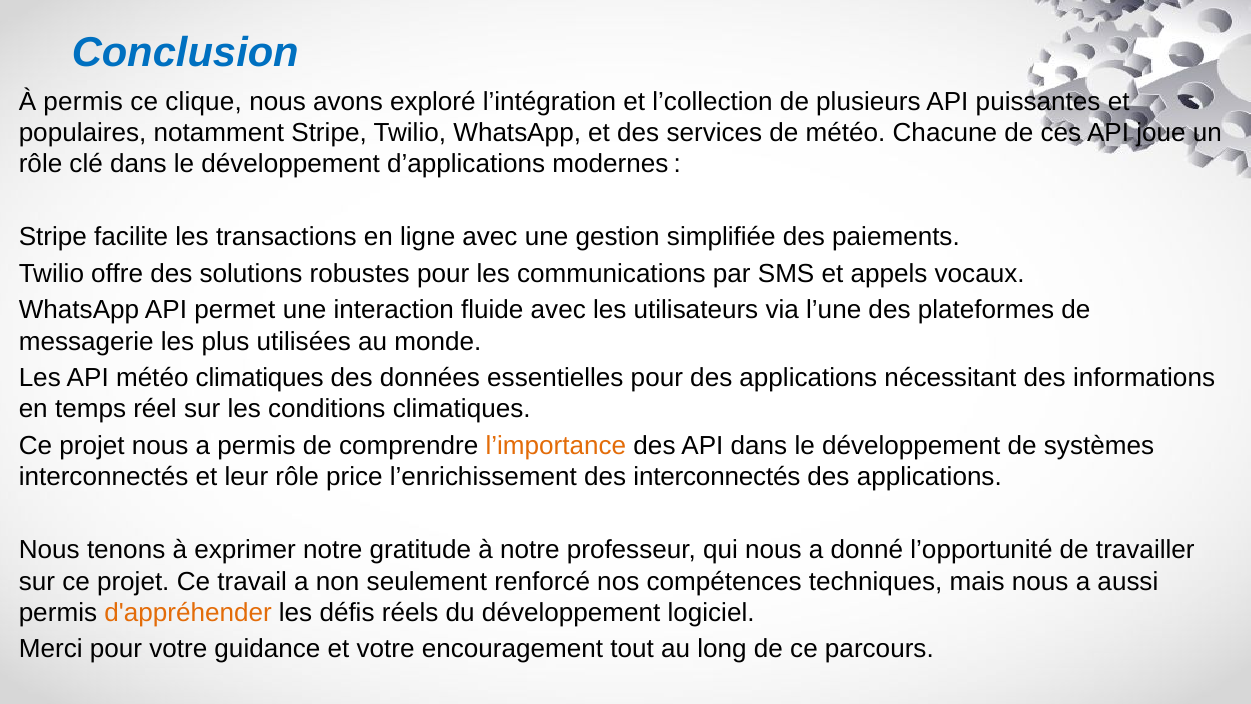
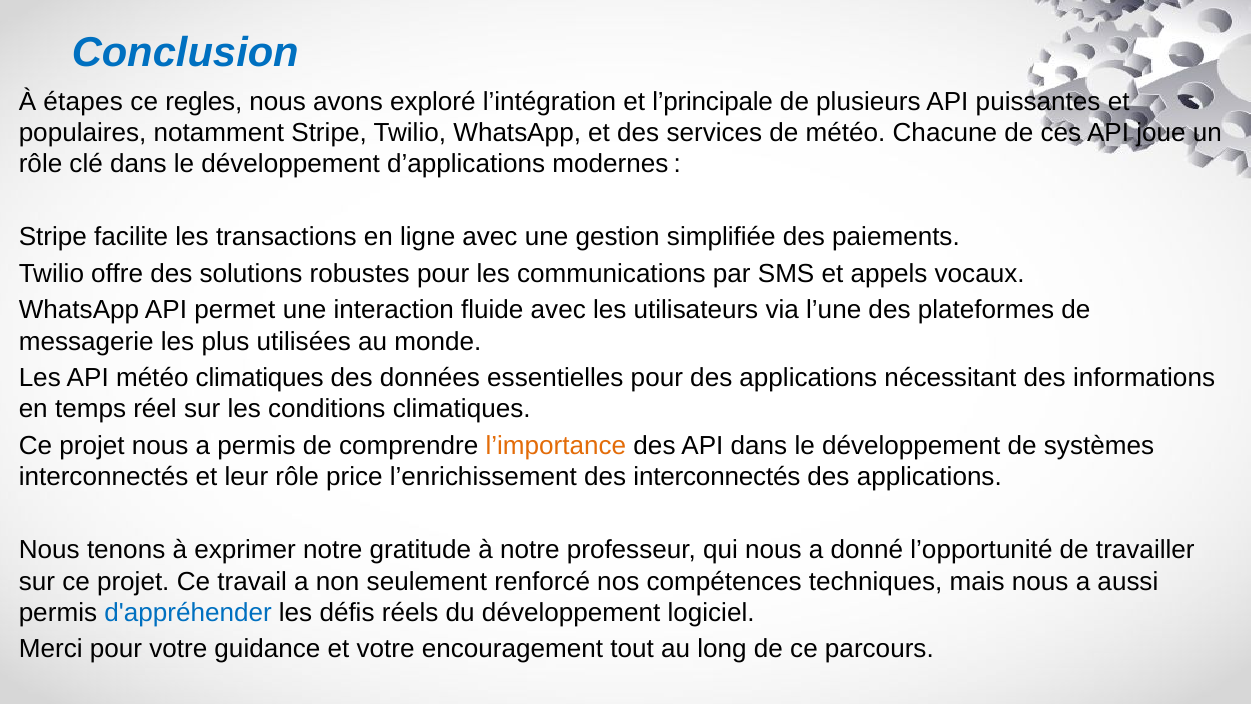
À permis: permis -> étapes
clique: clique -> regles
l’collection: l’collection -> l’principale
d'appréhender colour: orange -> blue
